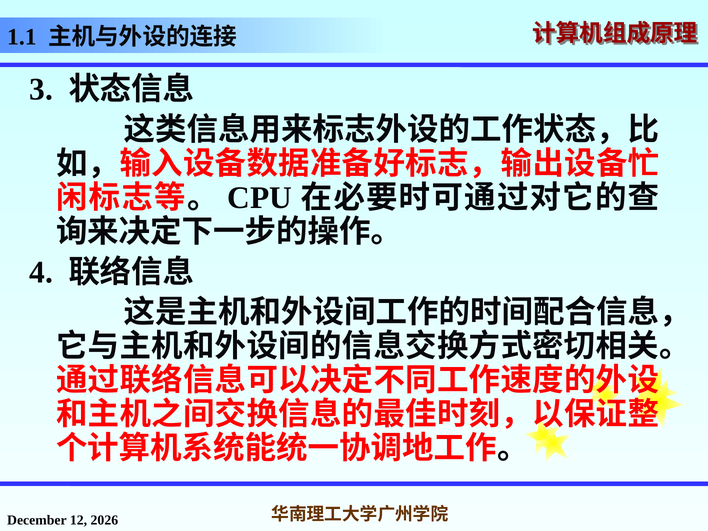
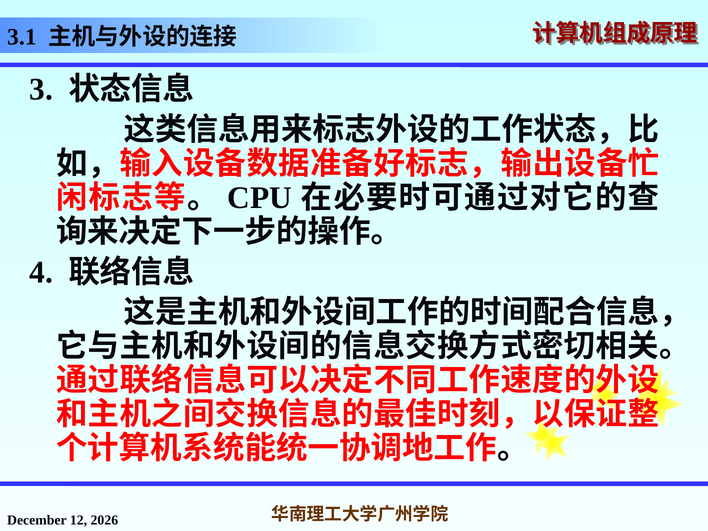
1.1: 1.1 -> 3.1
